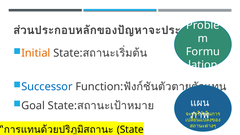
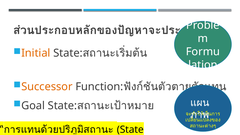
Successor colour: blue -> orange
